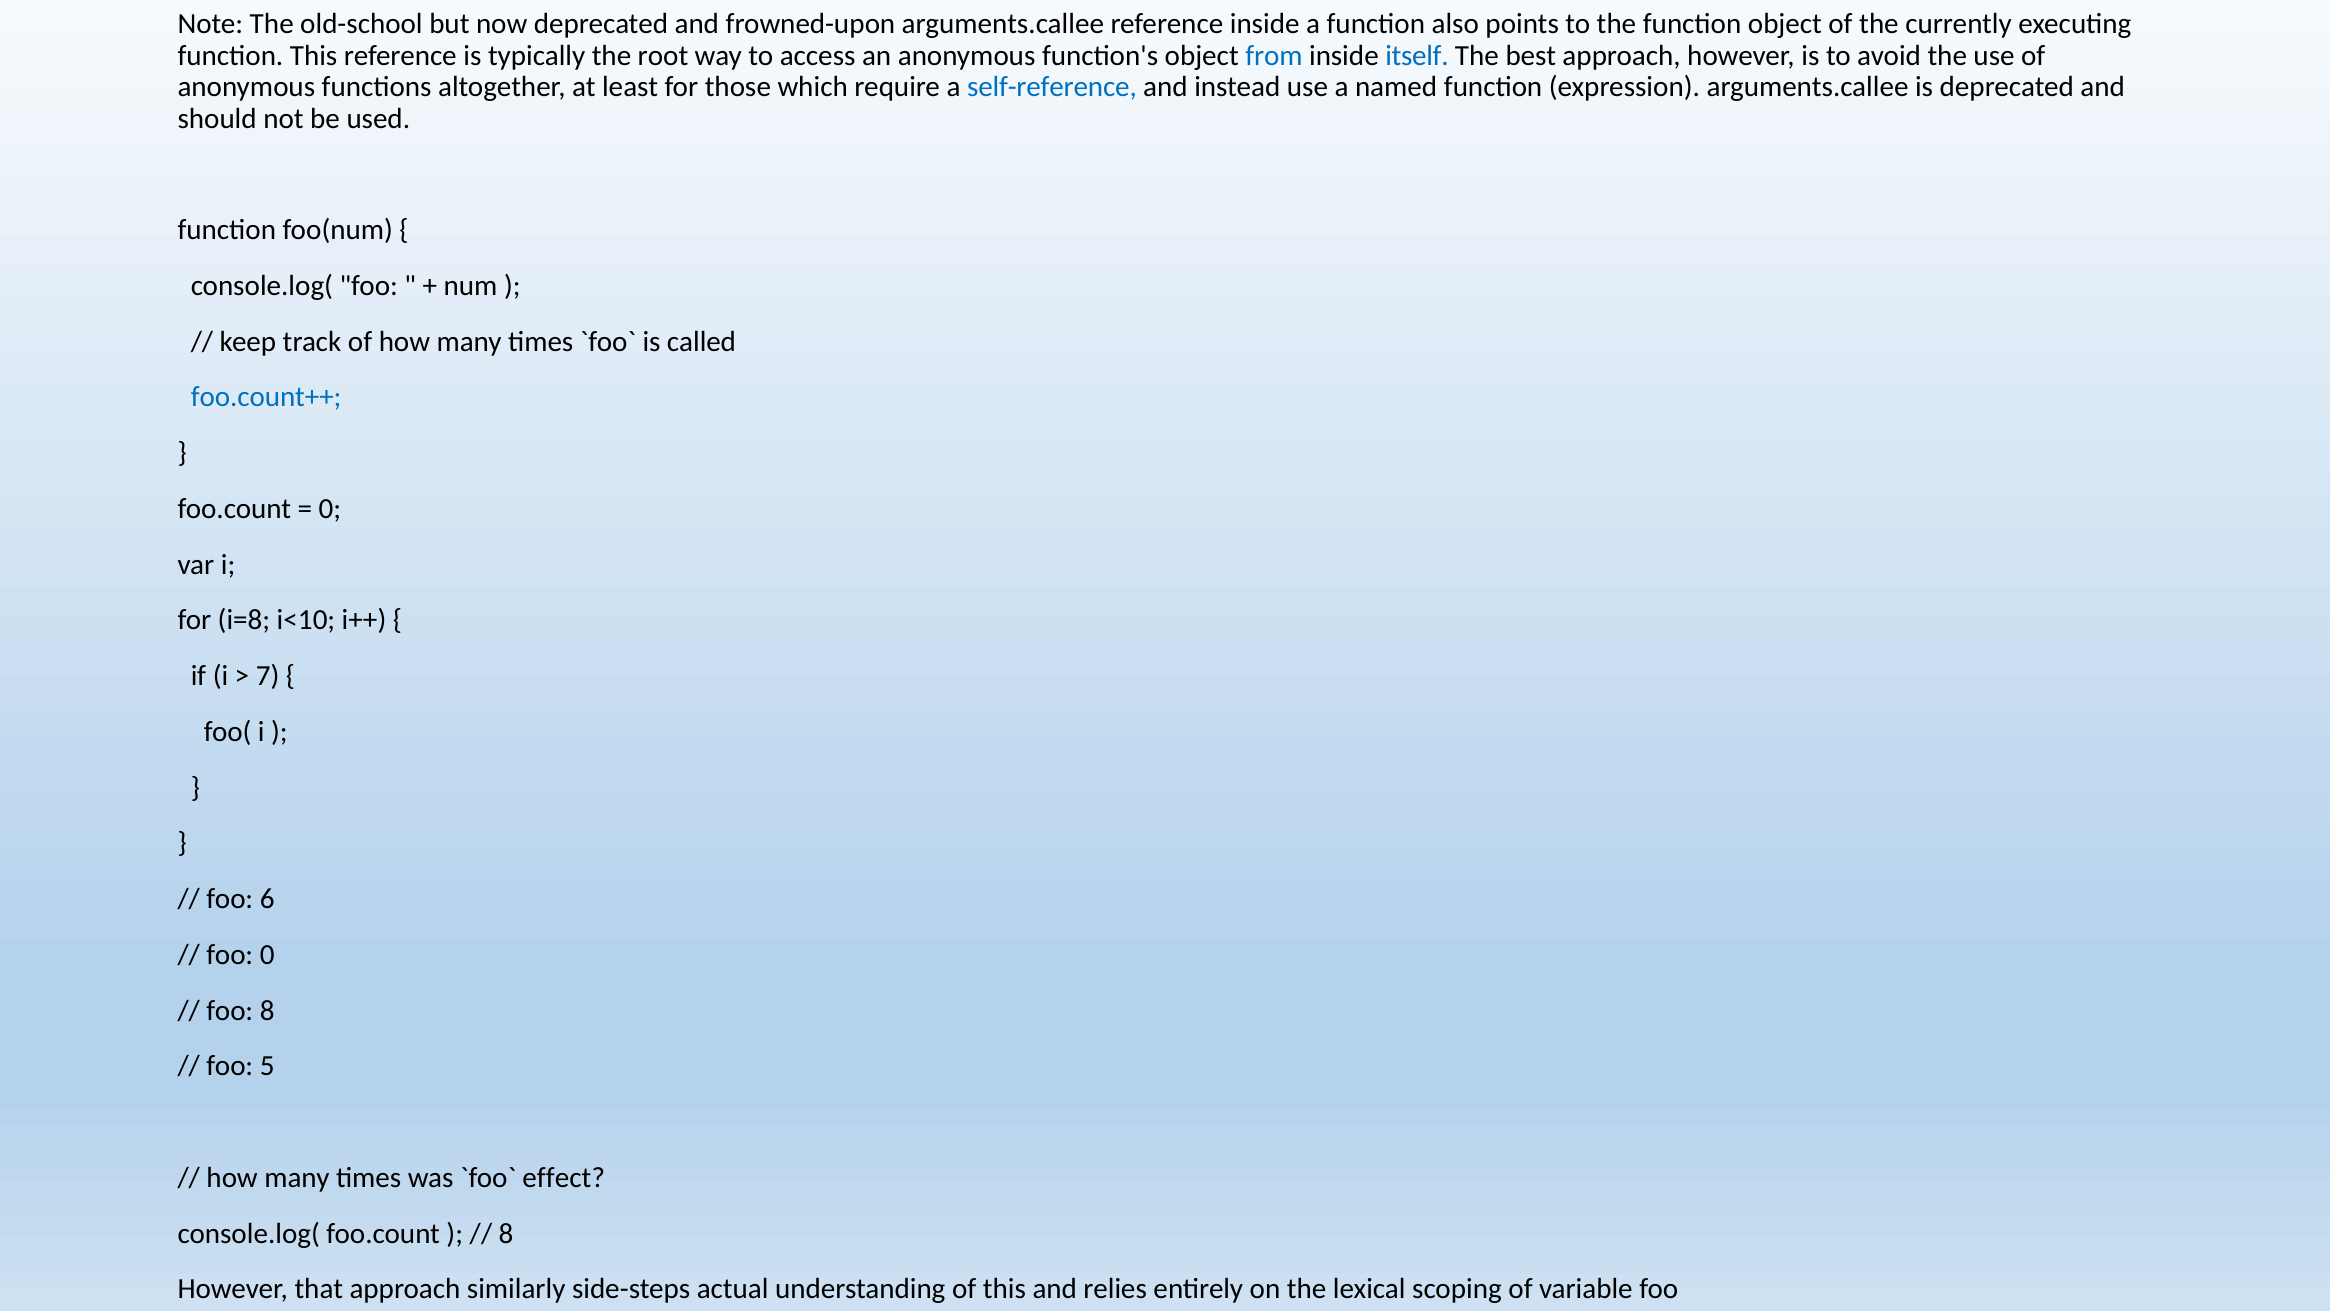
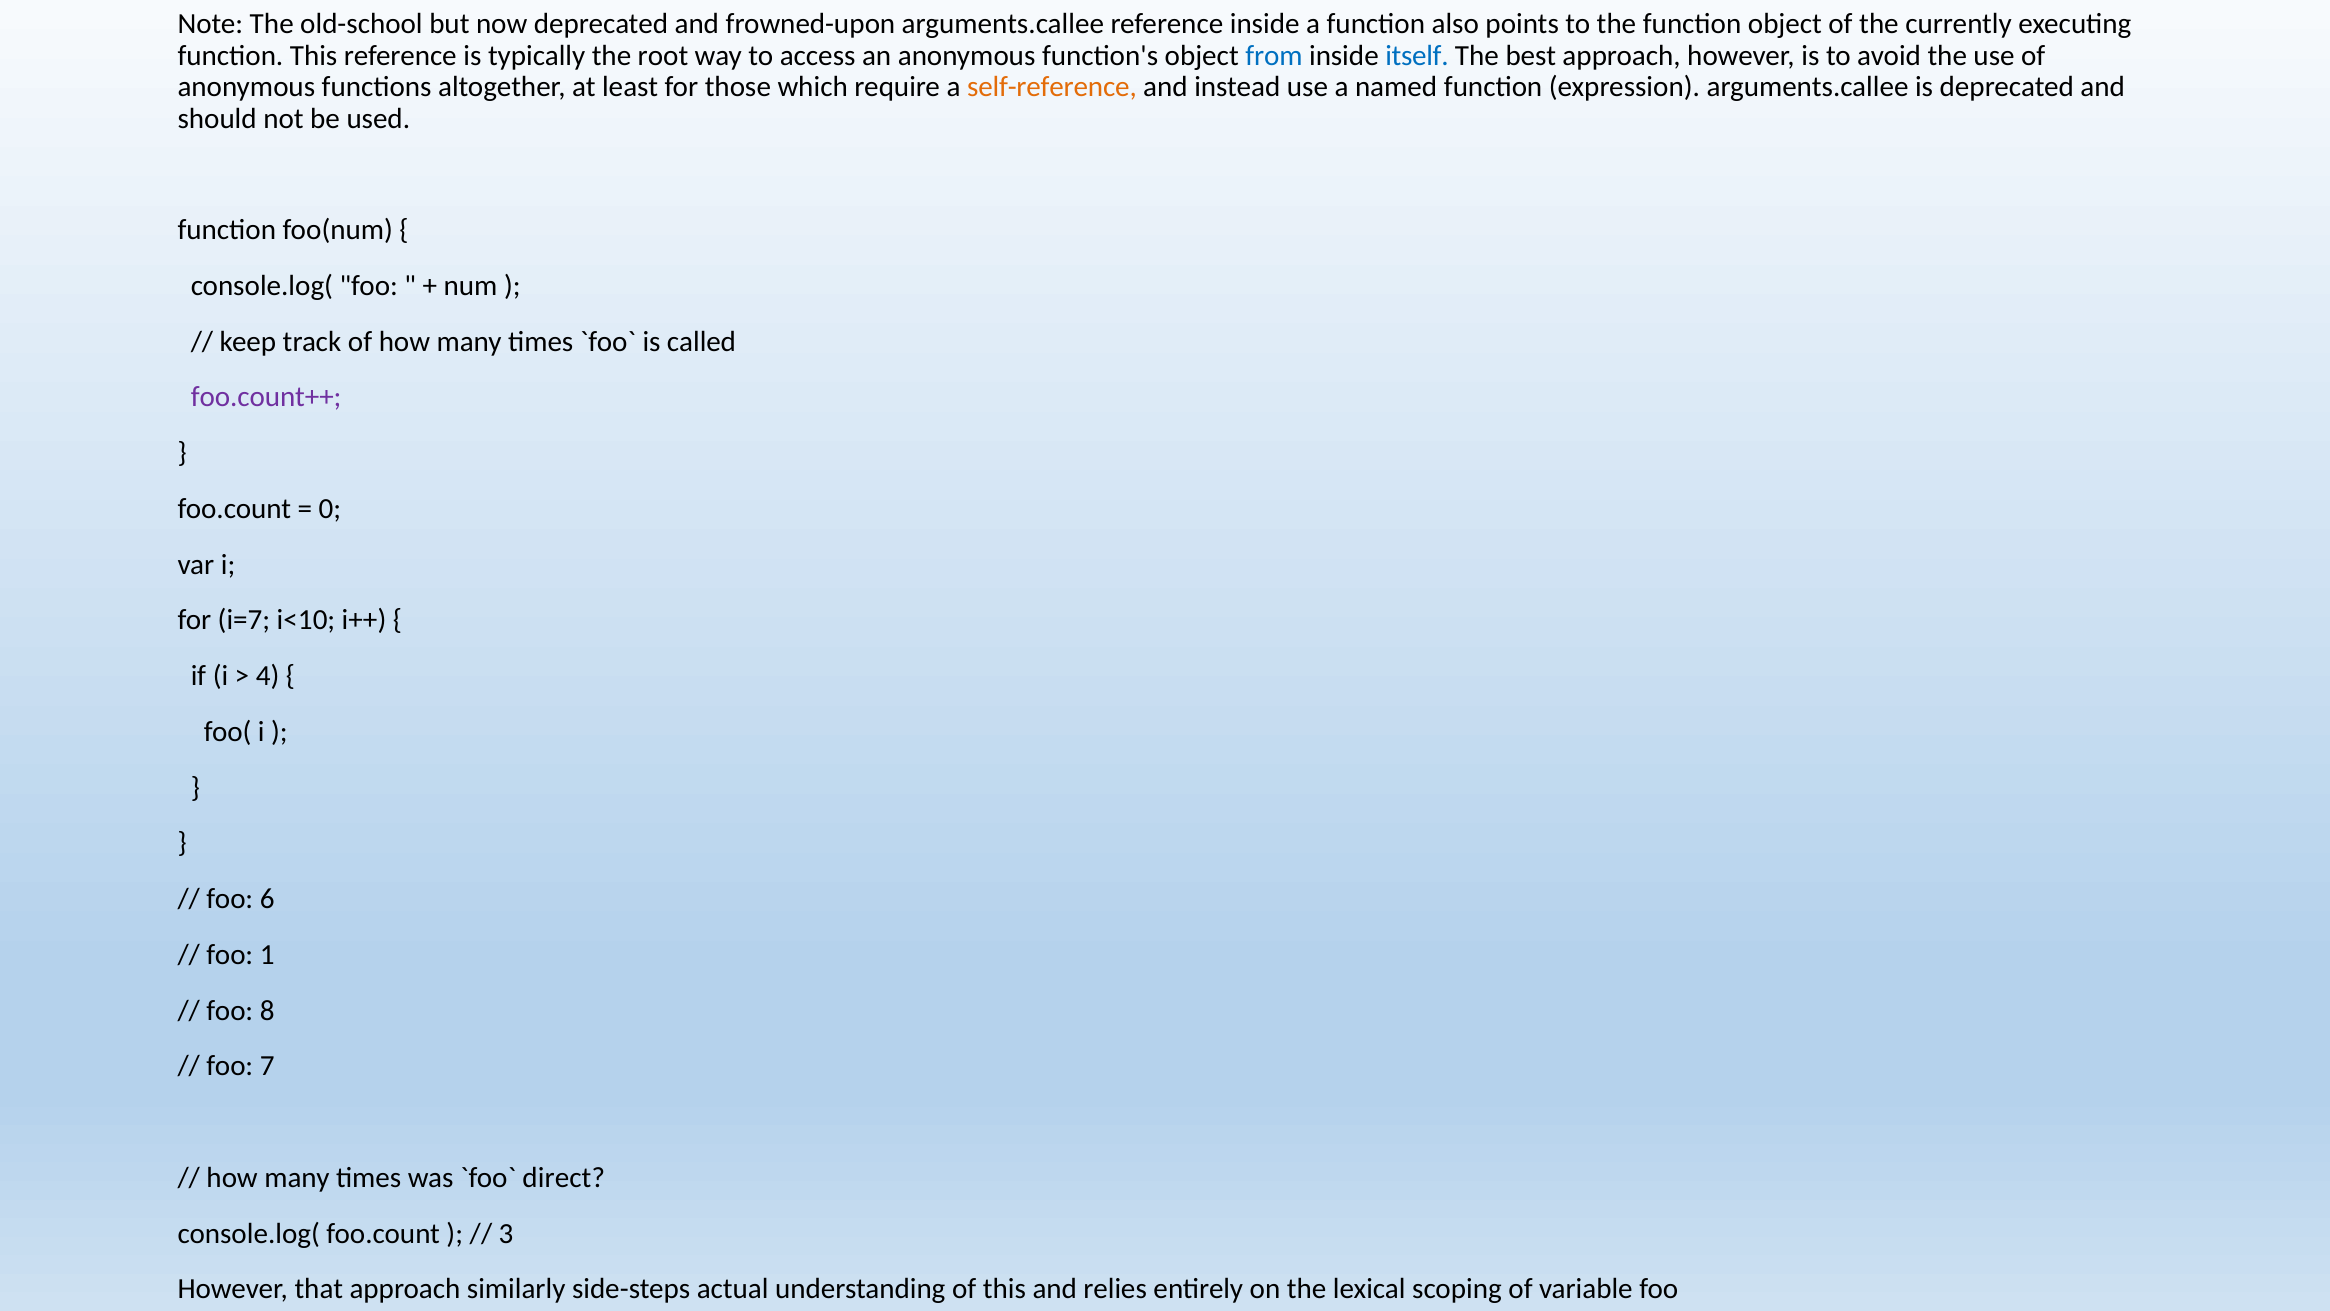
self-reference colour: blue -> orange
foo.count++ colour: blue -> purple
i=8: i=8 -> i=7
7: 7 -> 4
foo 0: 0 -> 1
5: 5 -> 7
effect: effect -> direct
8 at (506, 1233): 8 -> 3
